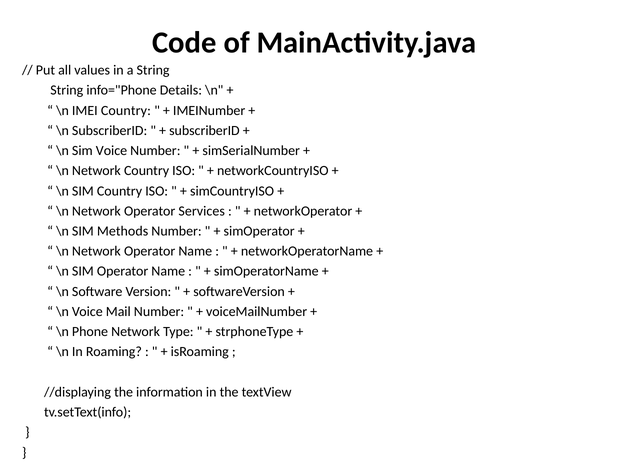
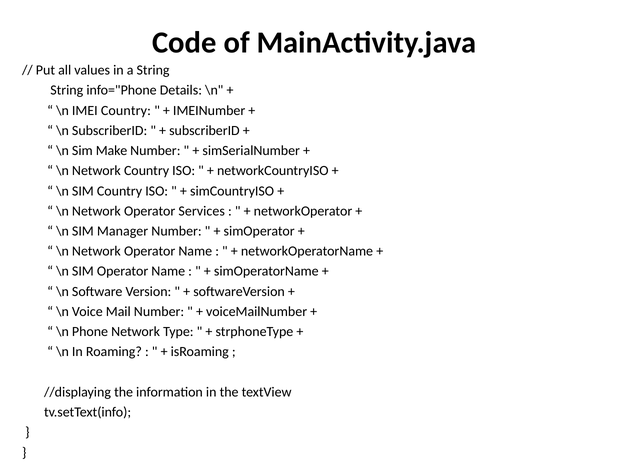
Sim Voice: Voice -> Make
Methods: Methods -> Manager
